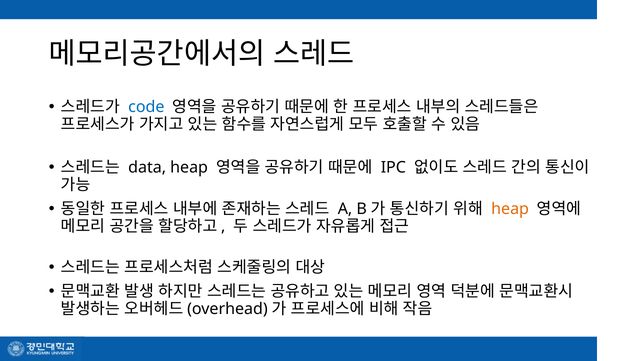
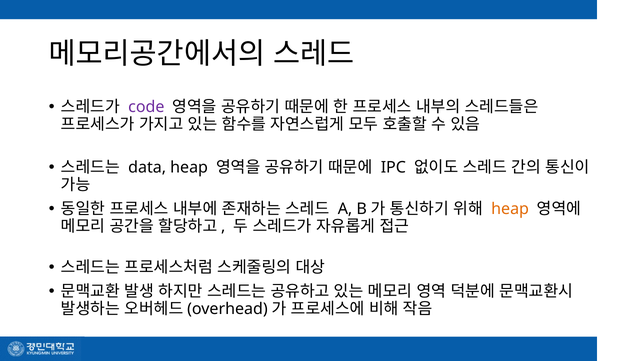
code colour: blue -> purple
